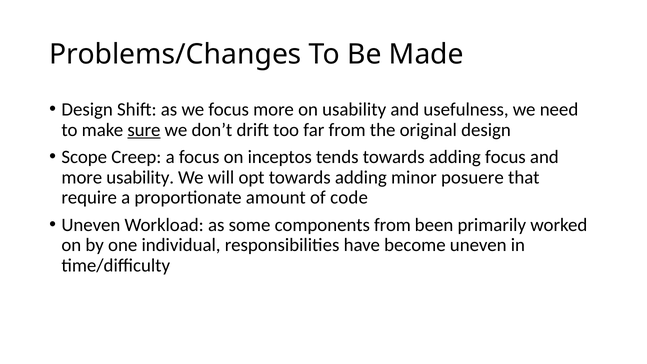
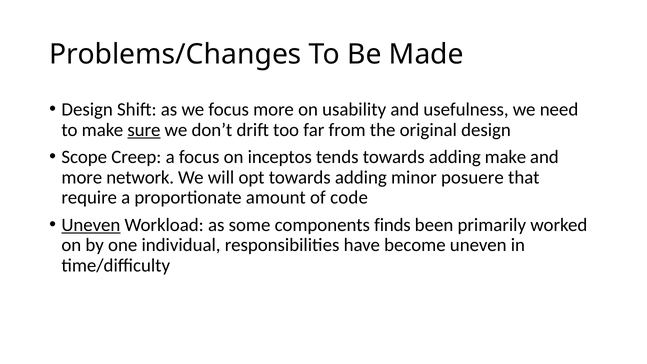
adding focus: focus -> make
more usability: usability -> network
Uneven at (91, 225) underline: none -> present
components from: from -> finds
